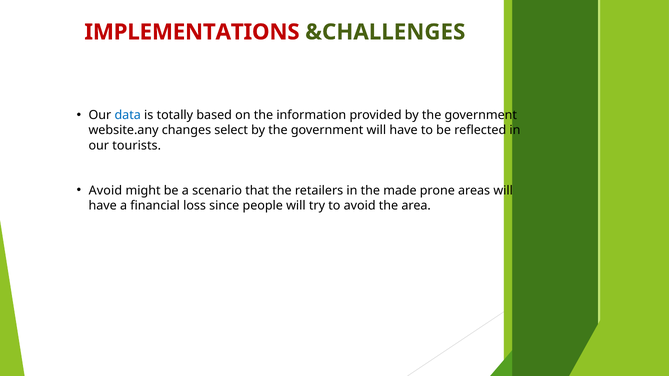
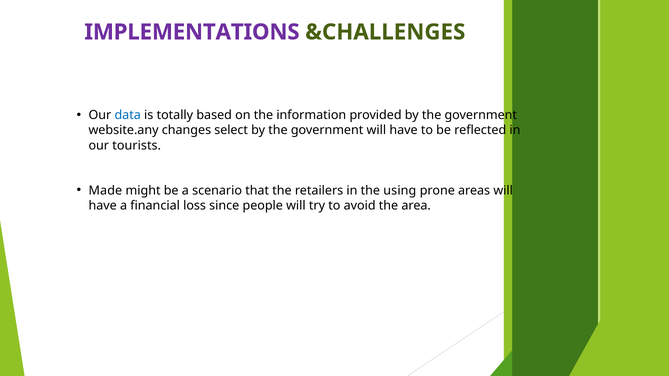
IMPLEMENTATIONS colour: red -> purple
Avoid at (105, 191): Avoid -> Made
made: made -> using
